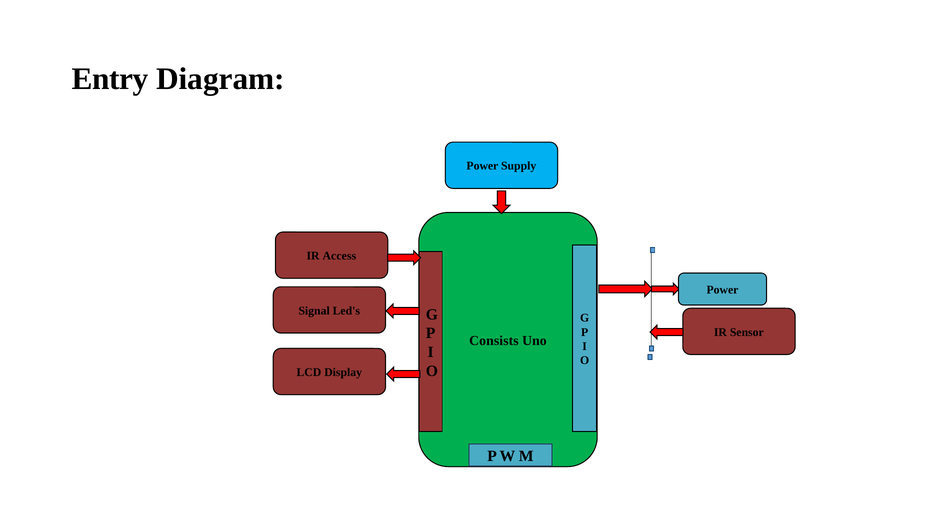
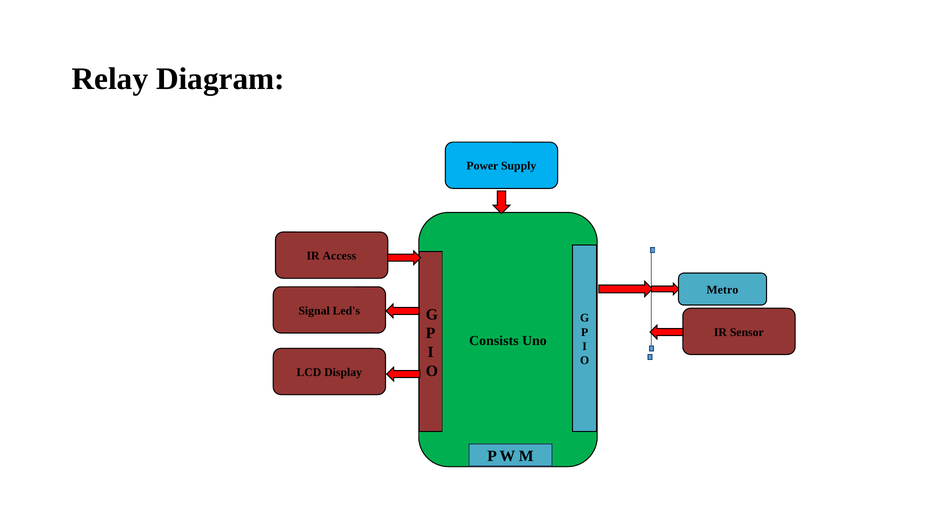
Entry: Entry -> Relay
Power at (722, 290): Power -> Metro
